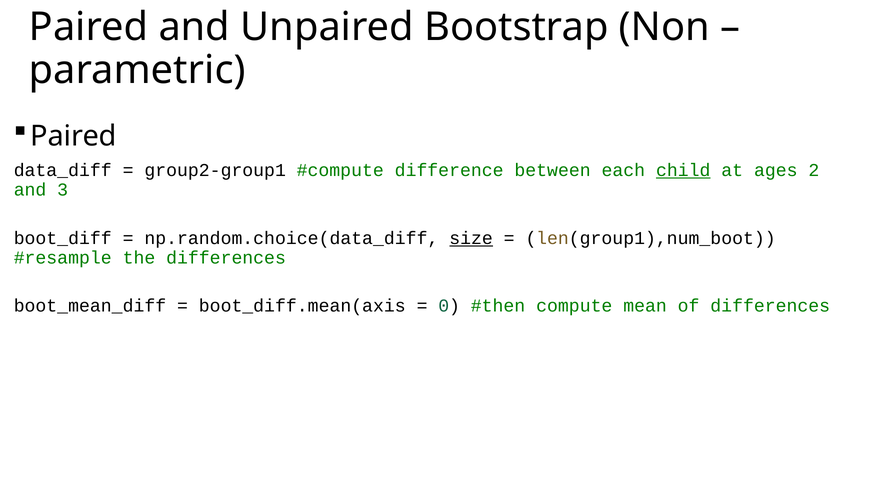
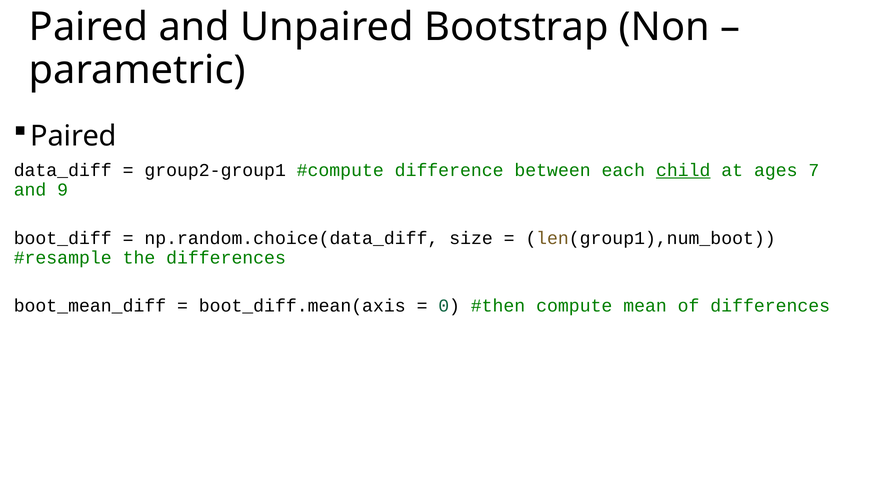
2: 2 -> 7
3: 3 -> 9
size underline: present -> none
